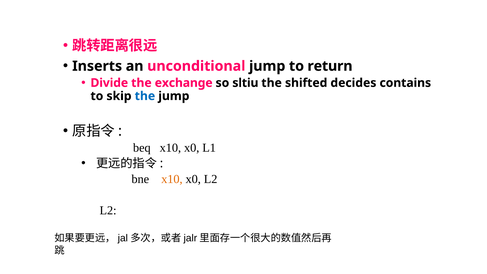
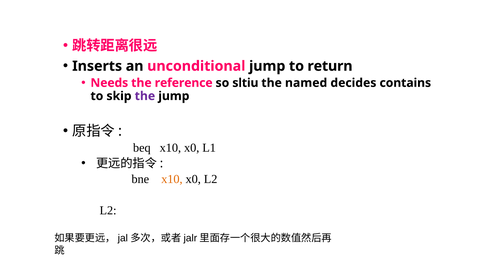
Divide: Divide -> Needs
exchange: exchange -> reference
shifted: shifted -> named
the at (145, 96) colour: blue -> purple
